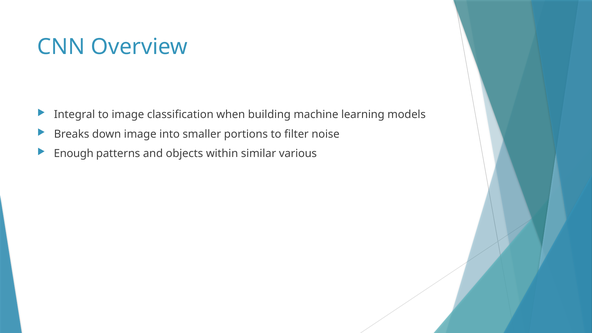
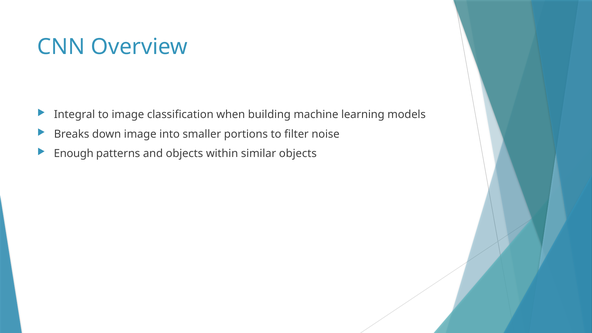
similar various: various -> objects
